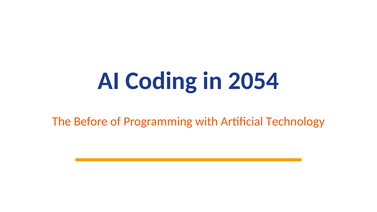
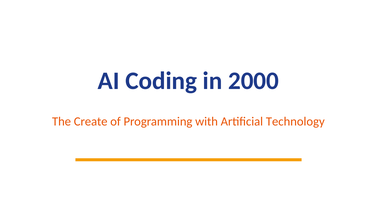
2054: 2054 -> 2000
Before: Before -> Create
